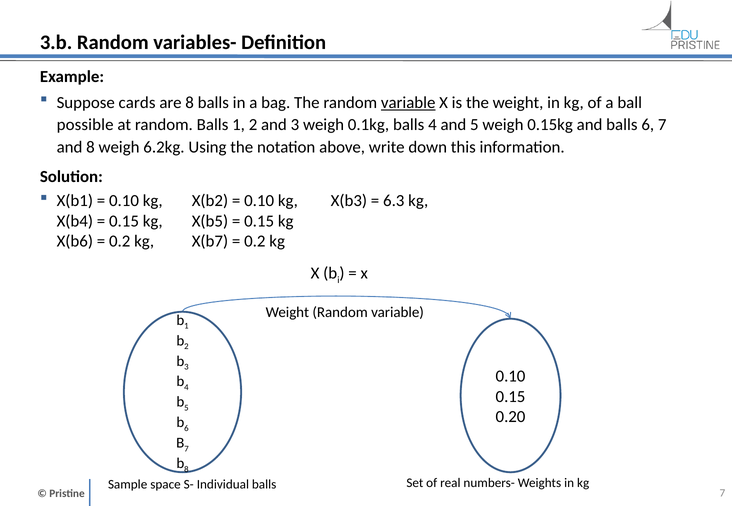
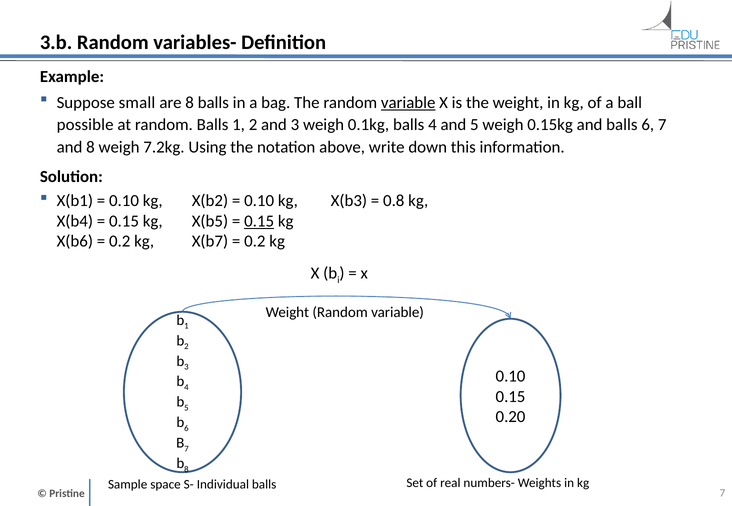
cards: cards -> small
6.2kg: 6.2kg -> 7.2kg
6.3: 6.3 -> 0.8
0.15 at (259, 221) underline: none -> present
